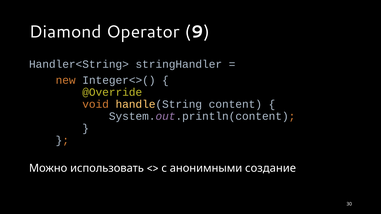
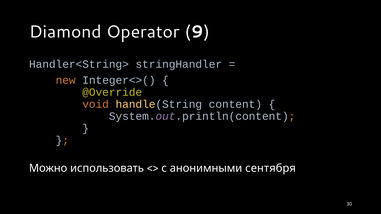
создание: создание -> сентября
